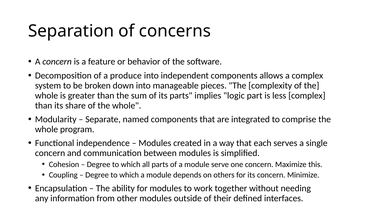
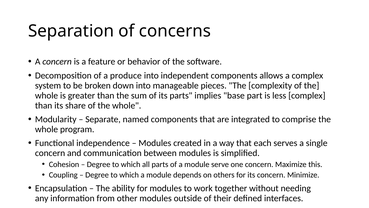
logic: logic -> base
